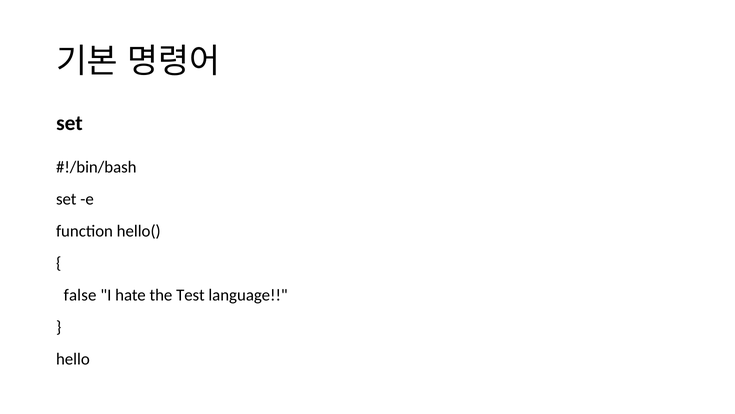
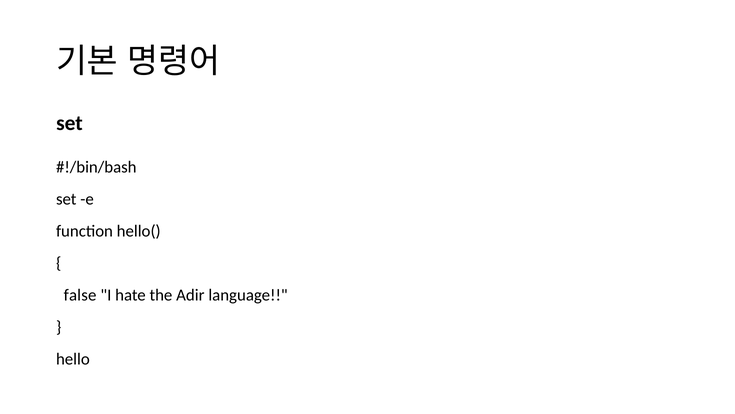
Test: Test -> Adir
